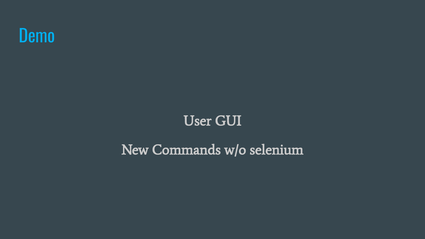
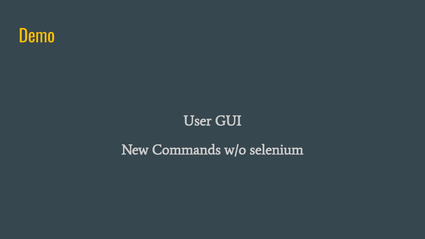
Demo colour: light blue -> yellow
